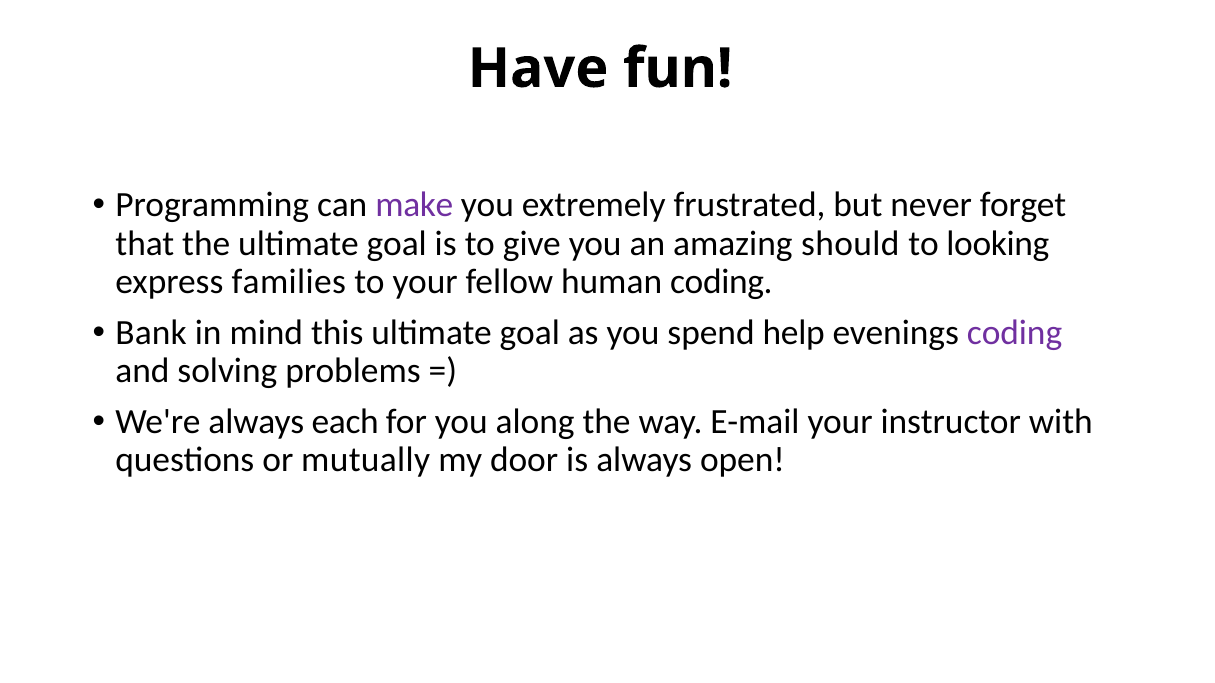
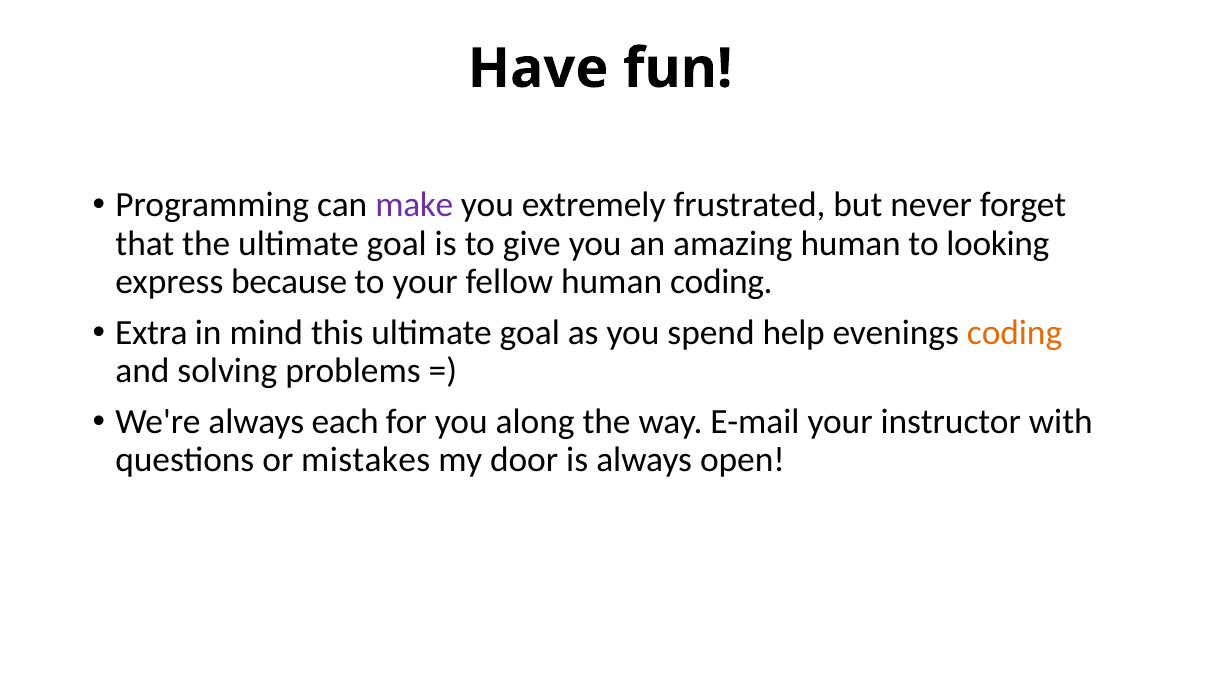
amazing should: should -> human
families: families -> because
Bank: Bank -> Extra
coding at (1015, 333) colour: purple -> orange
mutually: mutually -> mistakes
